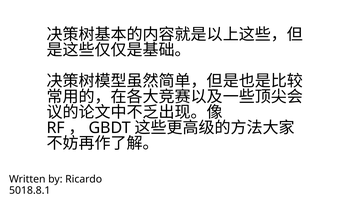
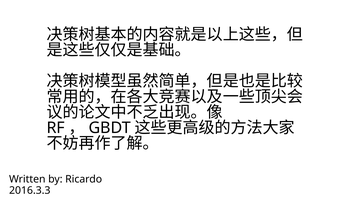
5018.8.1: 5018.8.1 -> 2016.3.3
